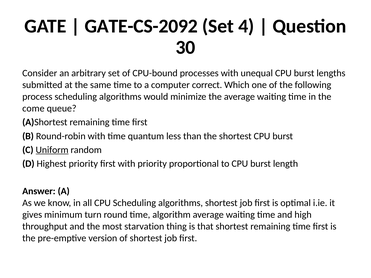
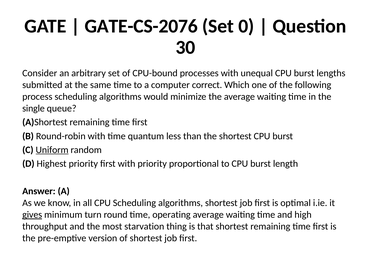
GATE-CS-2092: GATE-CS-2092 -> GATE-CS-2076
4: 4 -> 0
come: come -> single
gives underline: none -> present
algorithm: algorithm -> operating
